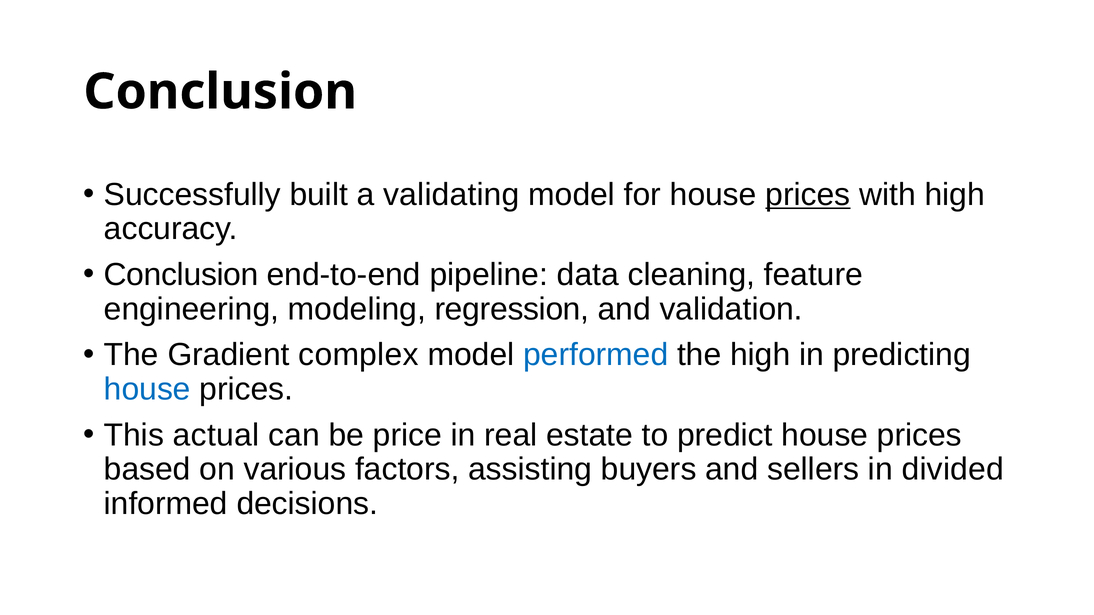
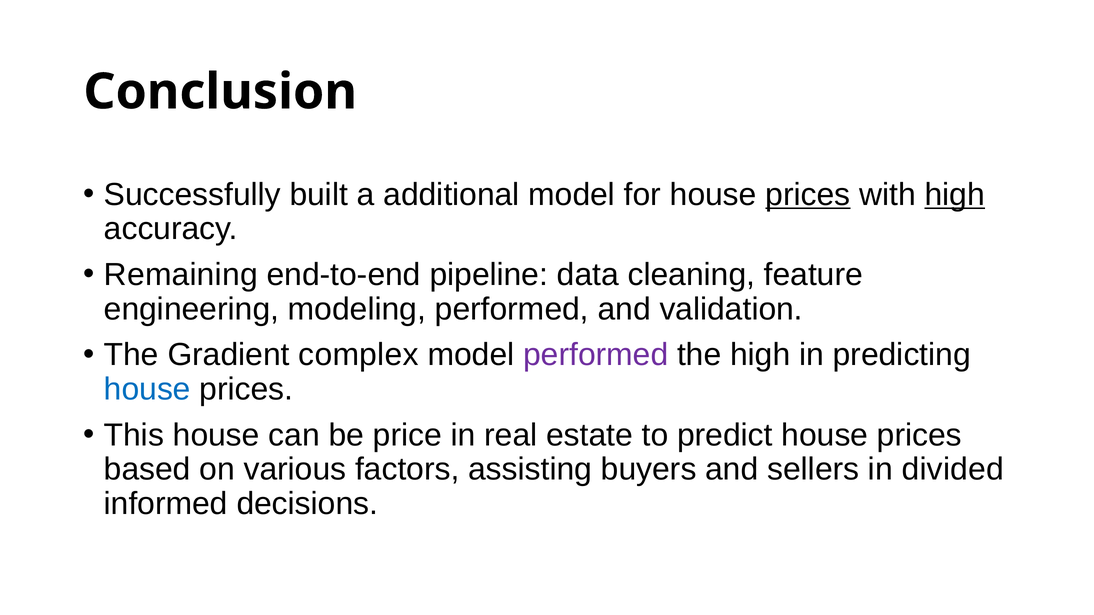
validating: validating -> additional
high at (955, 195) underline: none -> present
Conclusion at (181, 275): Conclusion -> Remaining
modeling regression: regression -> performed
performed at (596, 355) colour: blue -> purple
This actual: actual -> house
